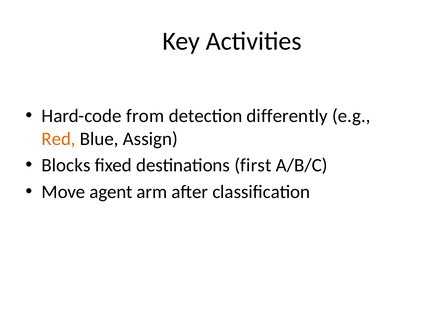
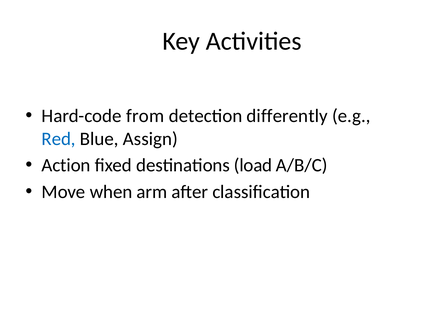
Red colour: orange -> blue
Blocks: Blocks -> Action
first: first -> load
agent: agent -> when
